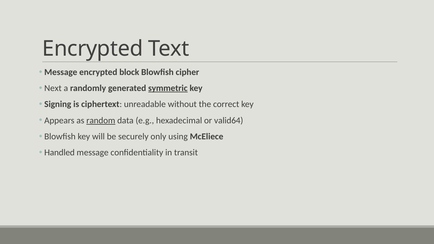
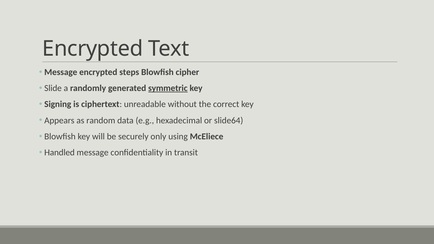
block: block -> steps
Next: Next -> Slide
random underline: present -> none
valid64: valid64 -> slide64
